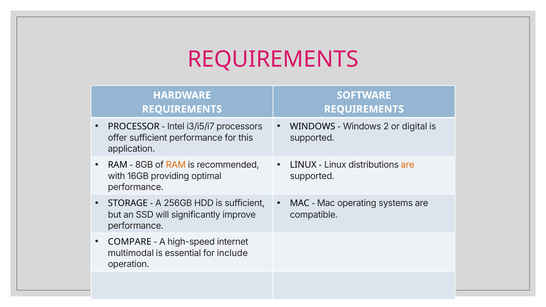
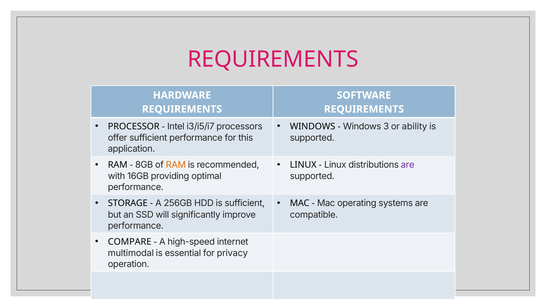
2: 2 -> 3
digital: digital -> ability
are at (408, 165) colour: orange -> purple
include: include -> privacy
